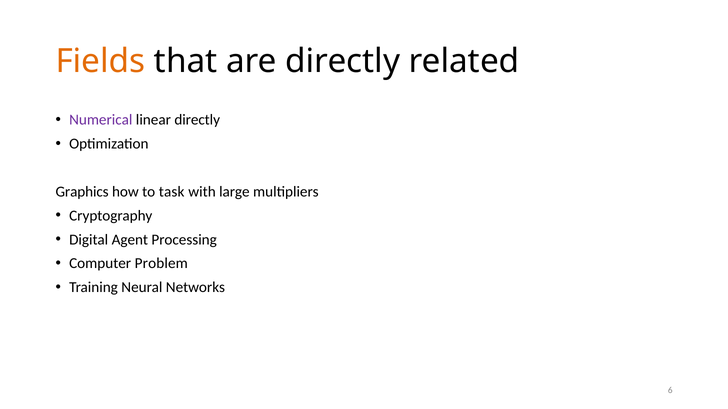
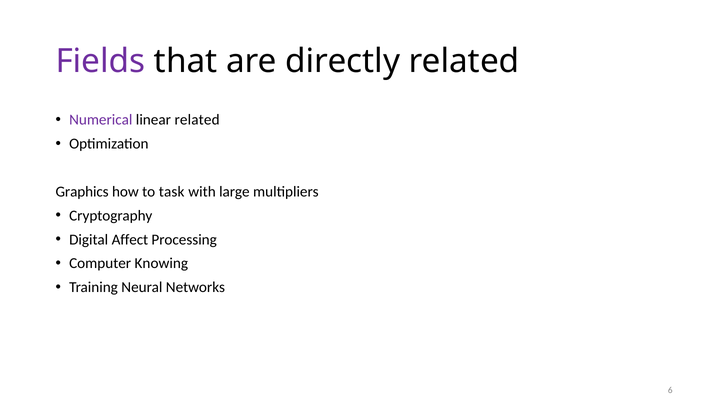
Fields colour: orange -> purple
linear directly: directly -> related
Agent: Agent -> Affect
Problem: Problem -> Knowing
